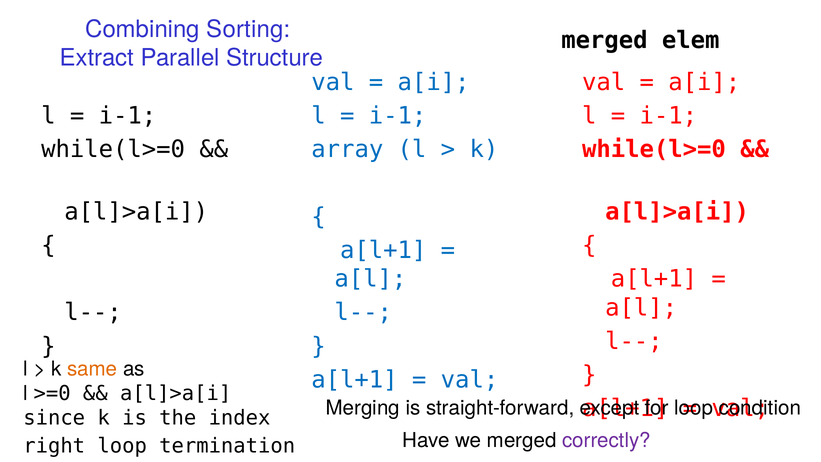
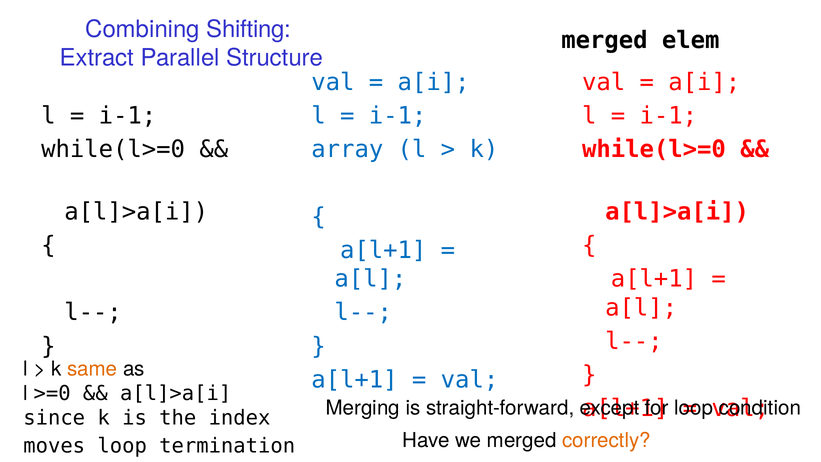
Sorting: Sorting -> Shifting
correctly colour: purple -> orange
right: right -> moves
